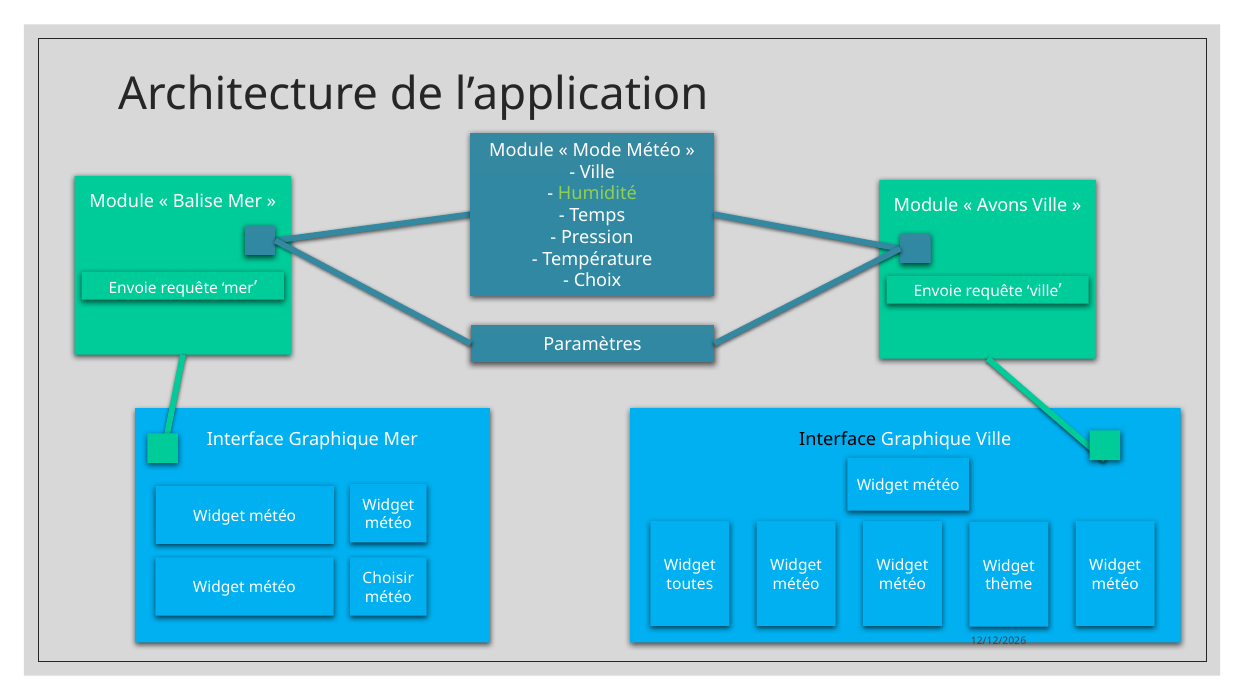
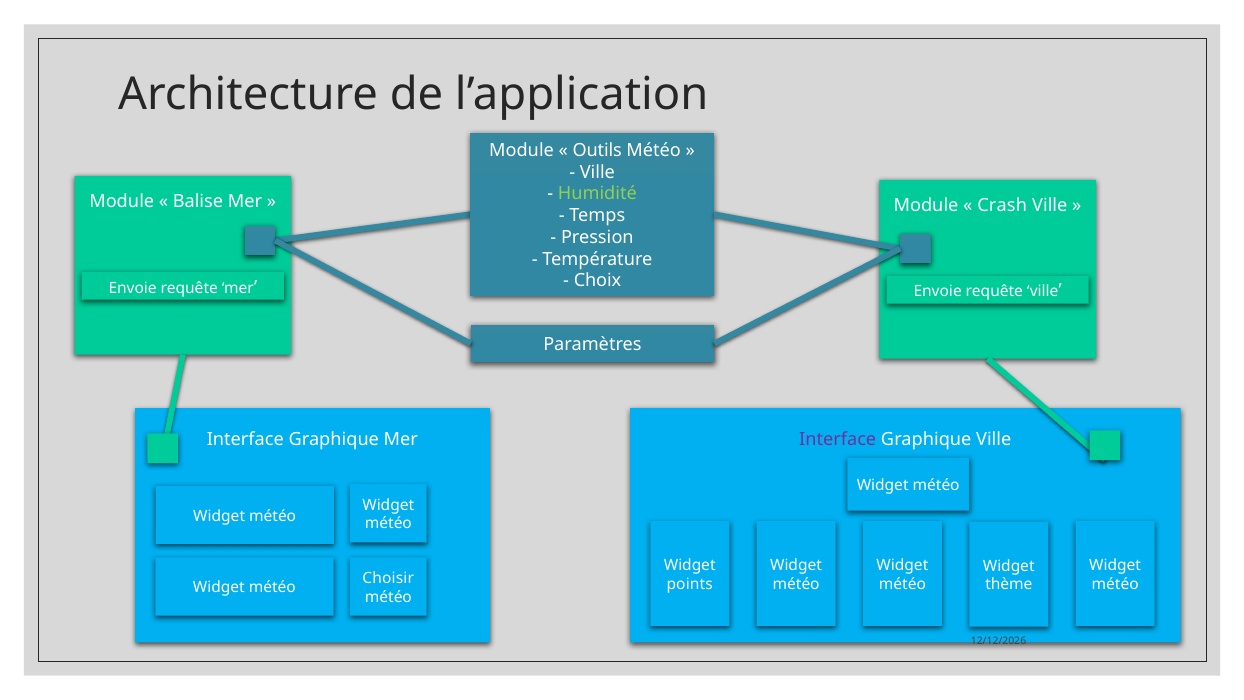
Mode: Mode -> Outils
Avons: Avons -> Crash
Interface at (838, 439) colour: black -> purple
toutes: toutes -> points
